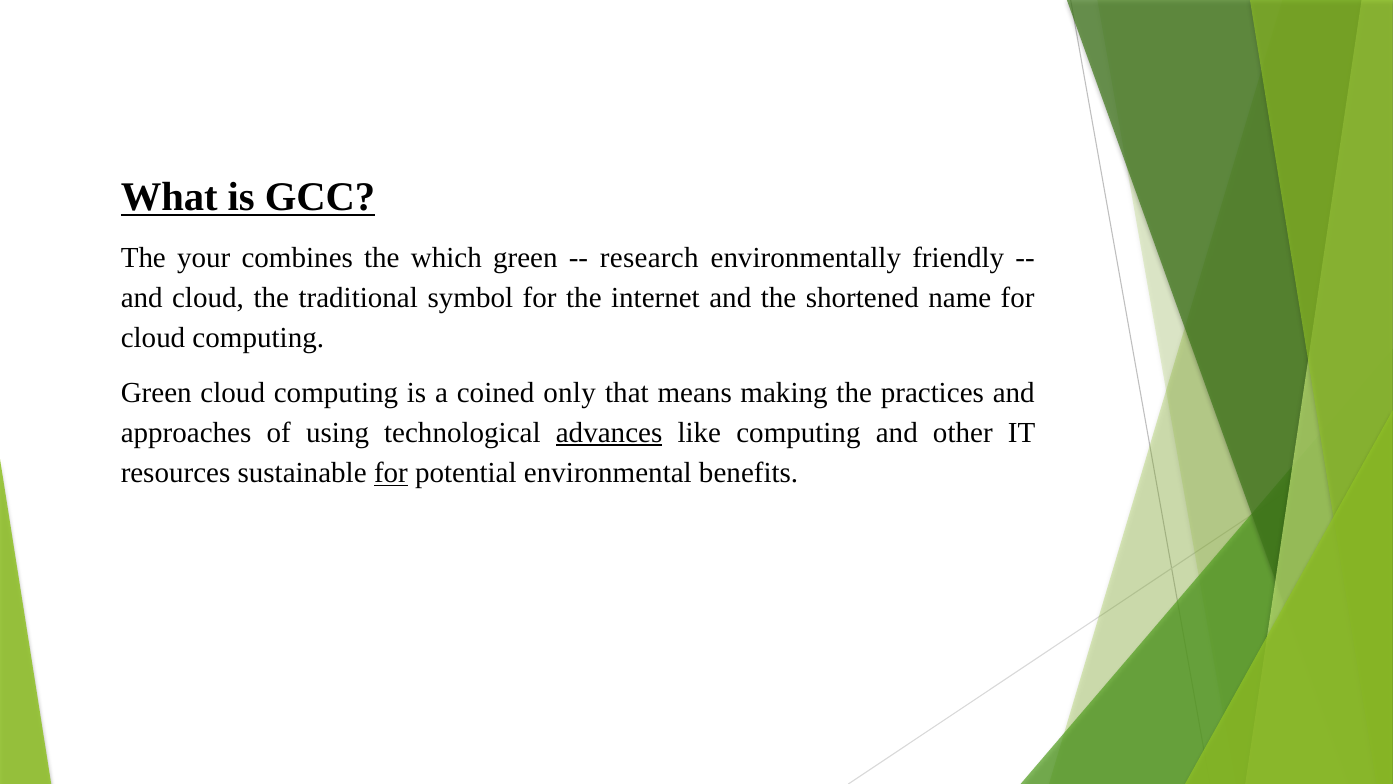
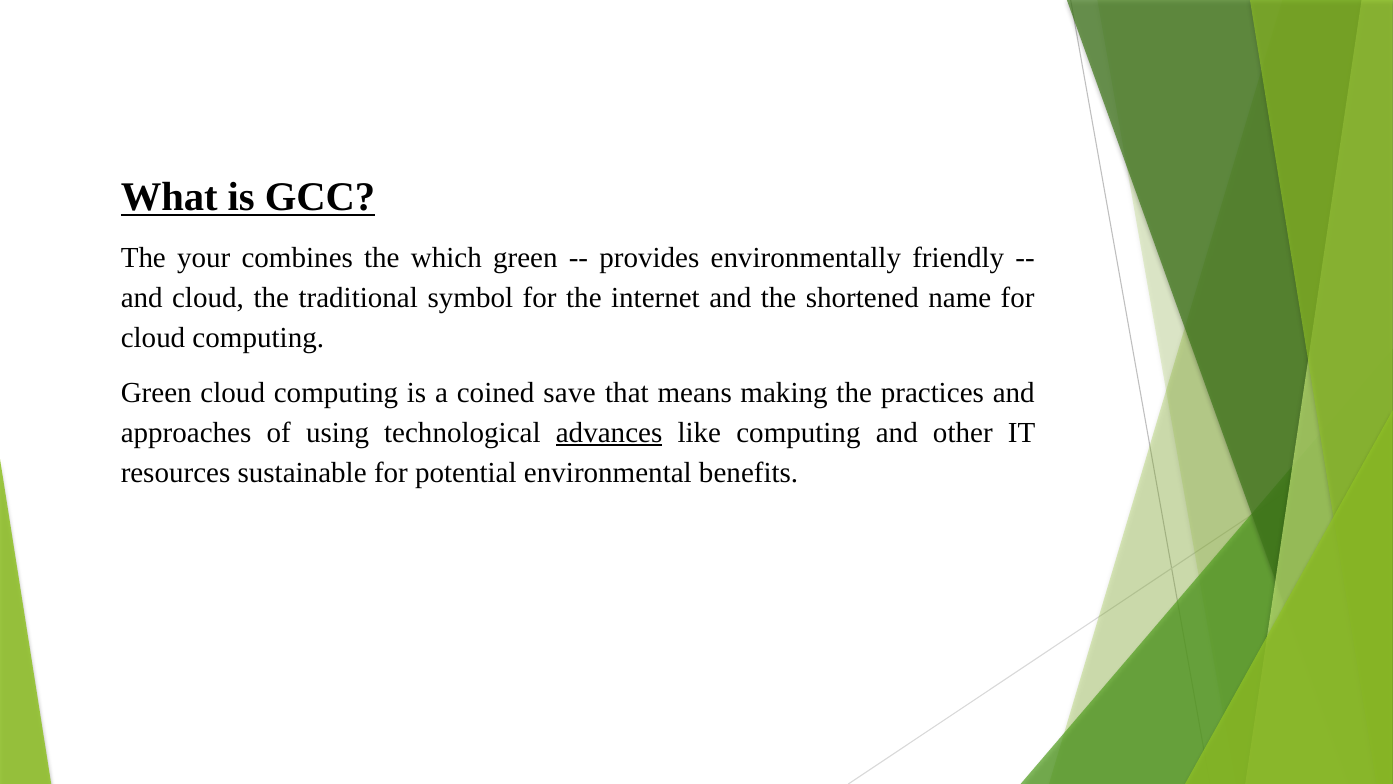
research: research -> provides
only: only -> save
for at (391, 473) underline: present -> none
